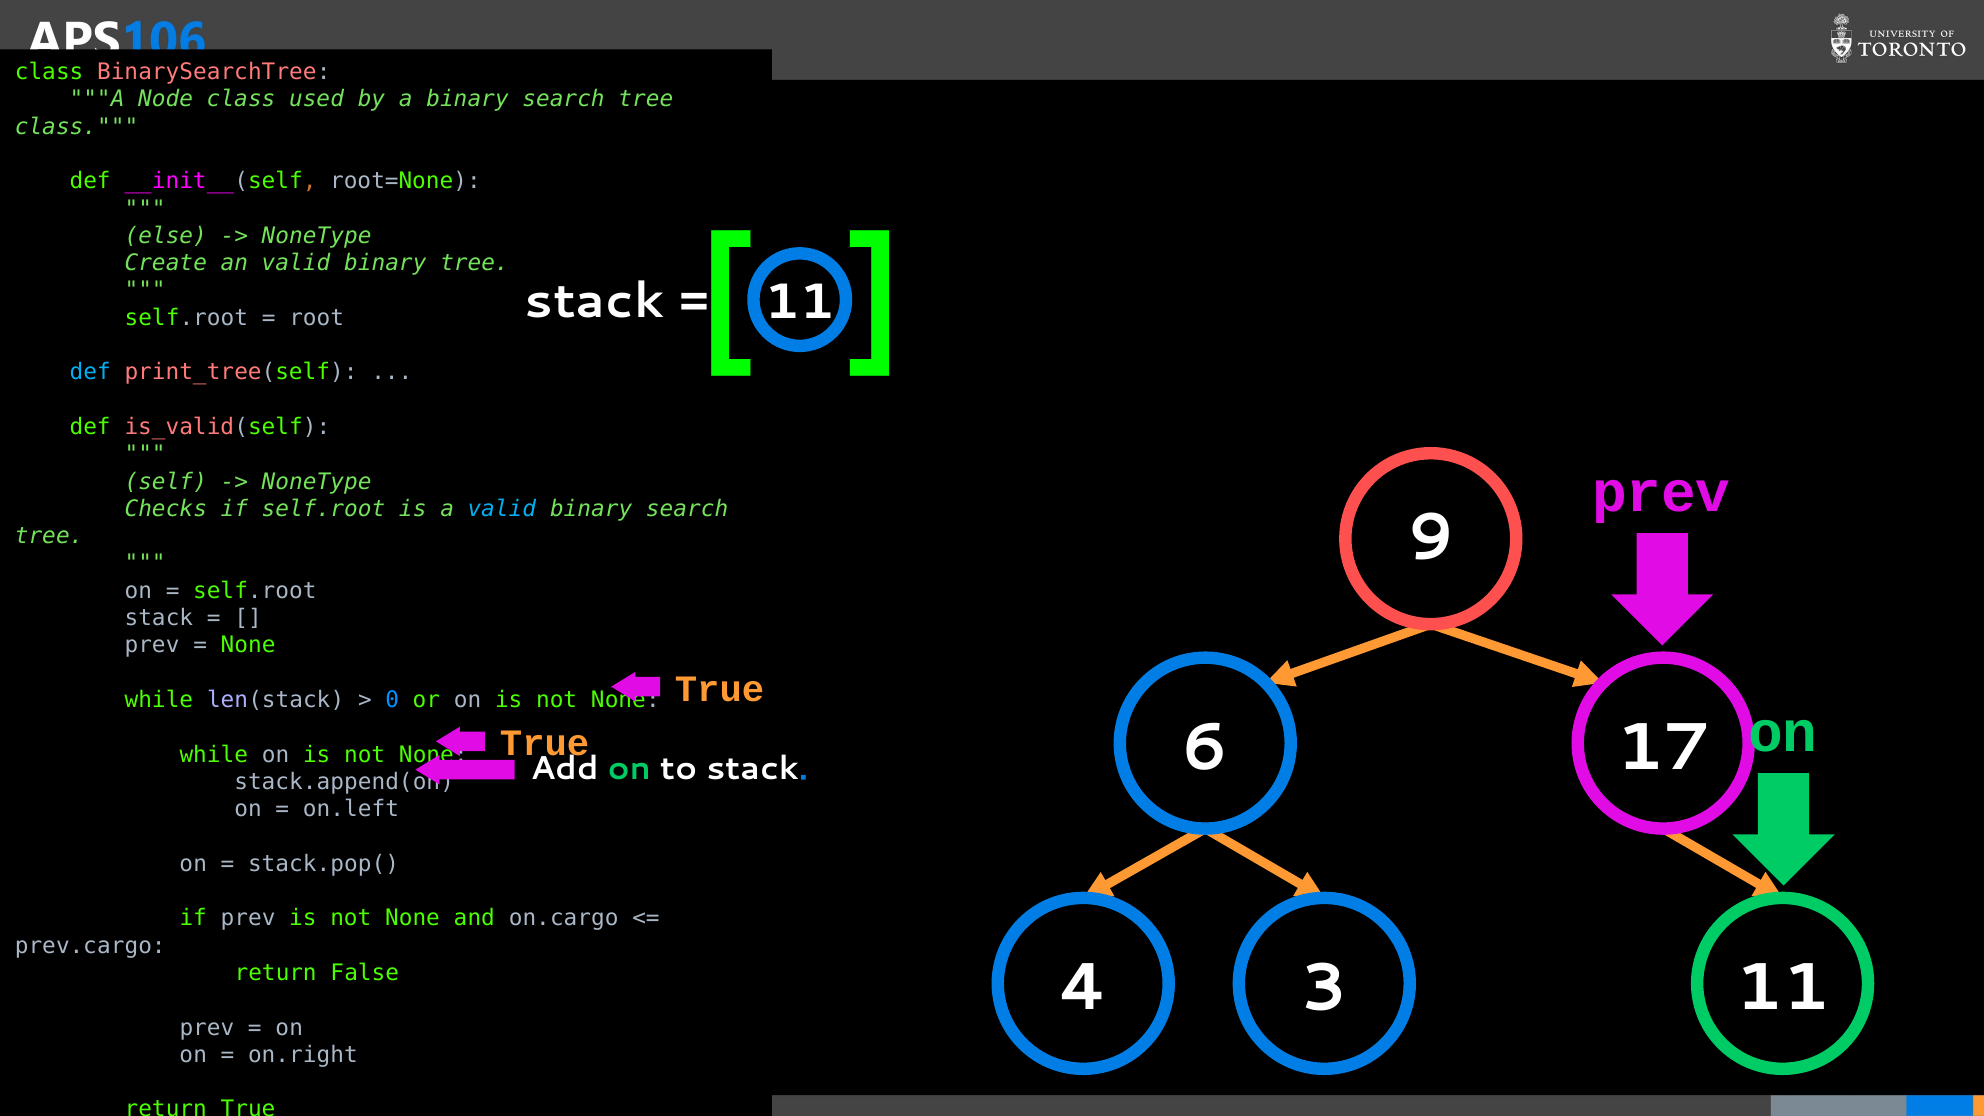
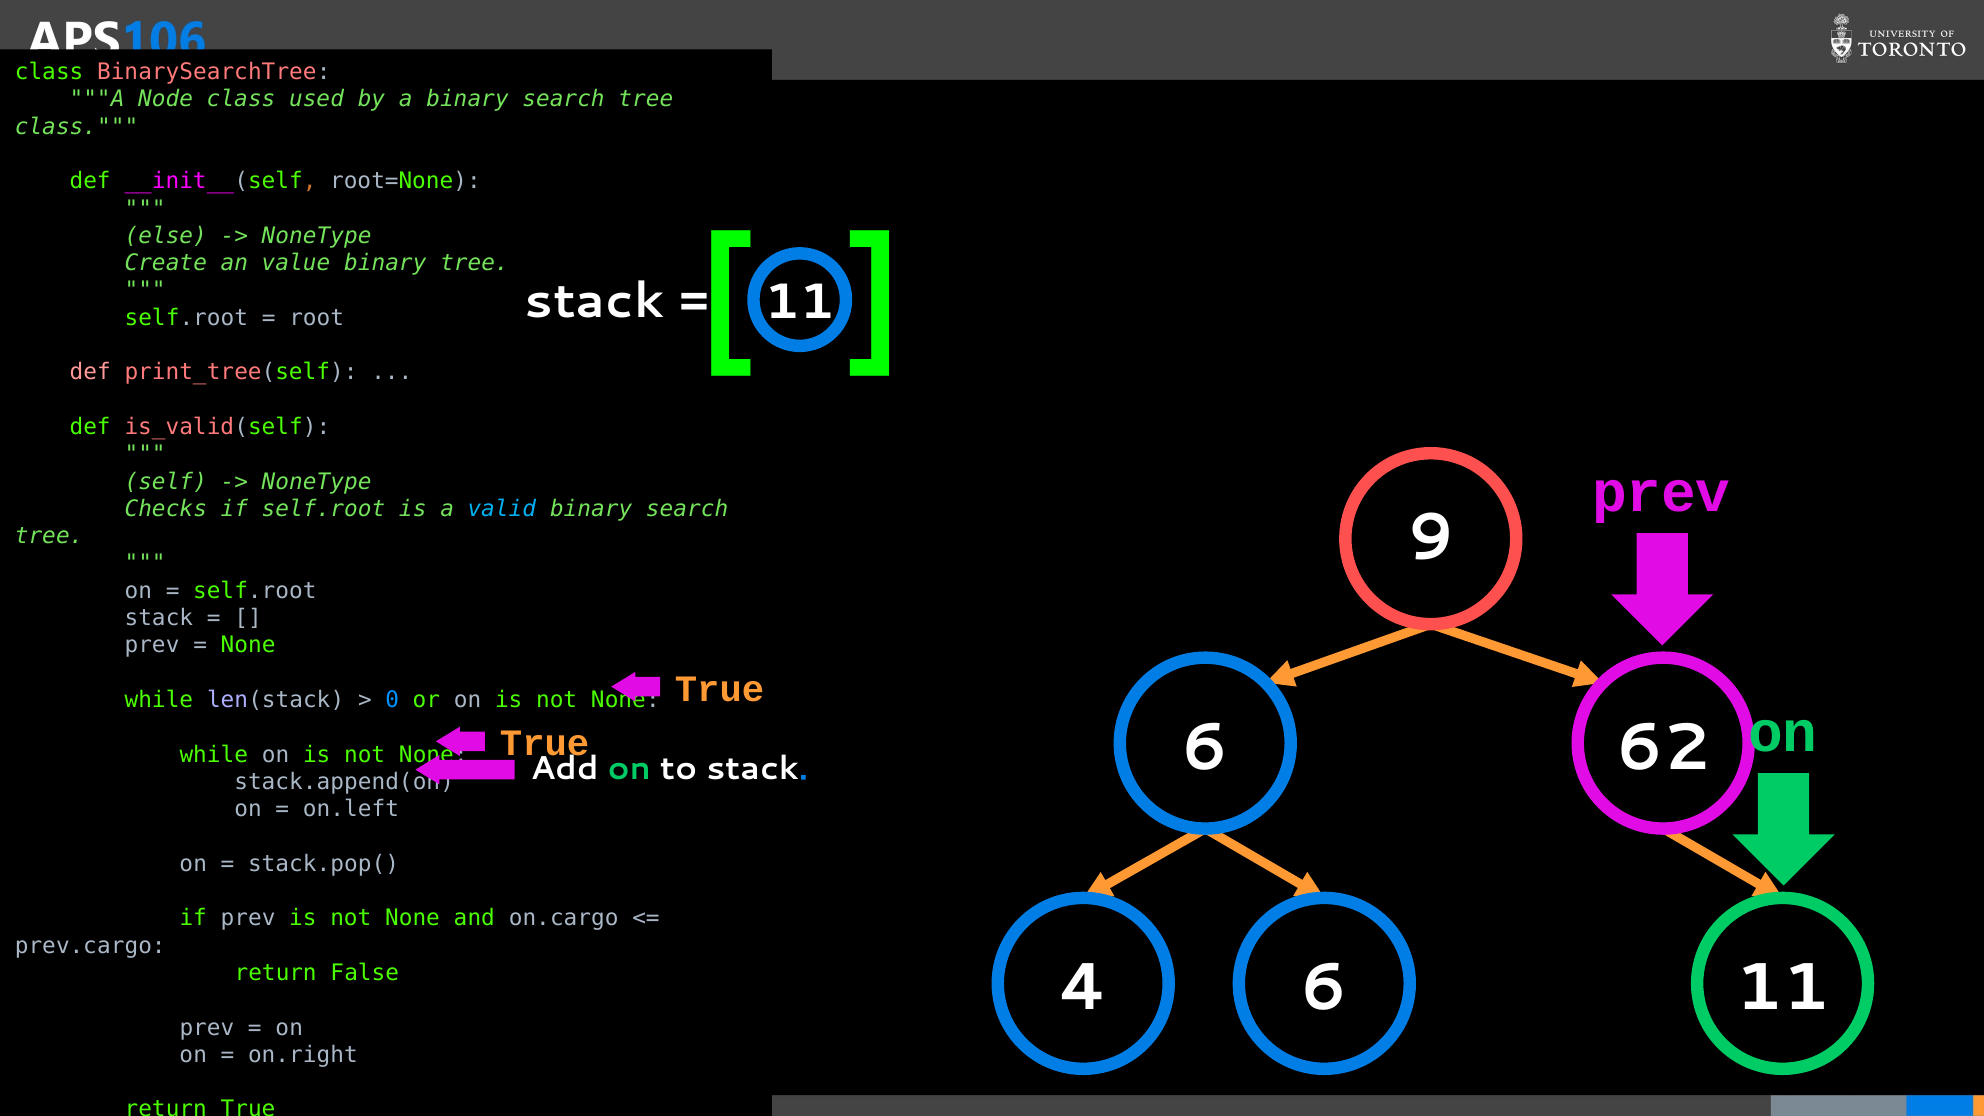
an valid: valid -> value
def at (90, 372) colour: light blue -> pink
17: 17 -> 62
4 3: 3 -> 6
